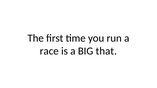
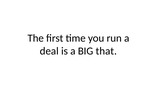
race: race -> deal
